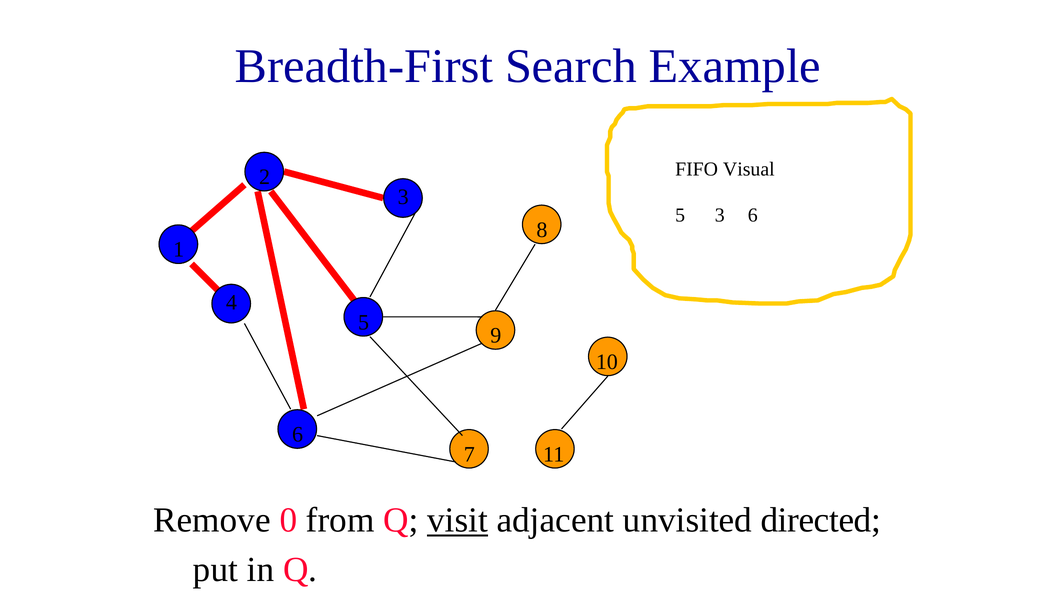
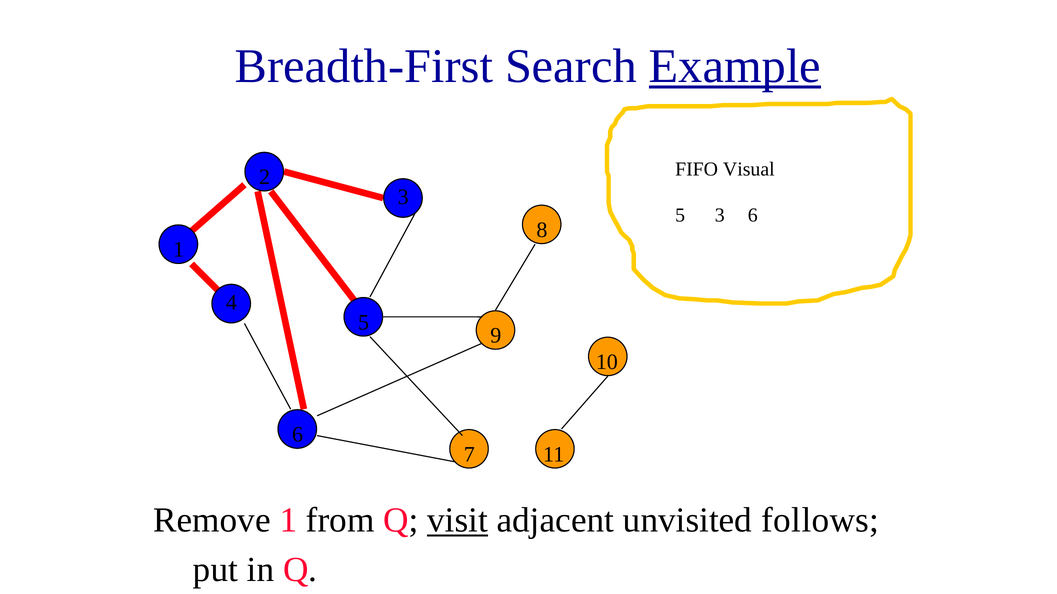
Example underline: none -> present
Remove 0: 0 -> 1
directed: directed -> follows
